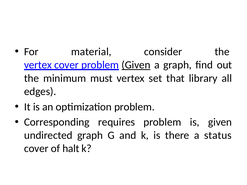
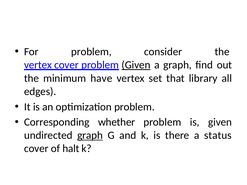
For material: material -> problem
must: must -> have
requires: requires -> whether
graph at (90, 136) underline: none -> present
